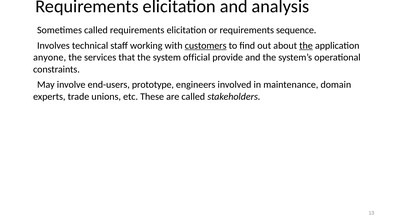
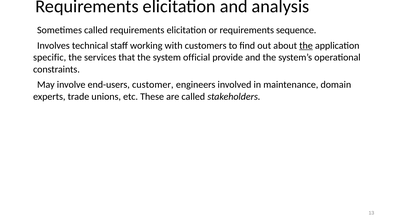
customers underline: present -> none
anyone: anyone -> specific
prototype: prototype -> customer
